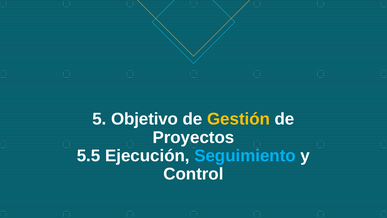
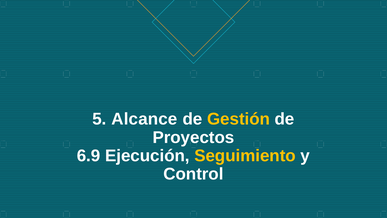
Objetivo: Objetivo -> Alcance
5.5: 5.5 -> 6.9
Seguimiento colour: light blue -> yellow
